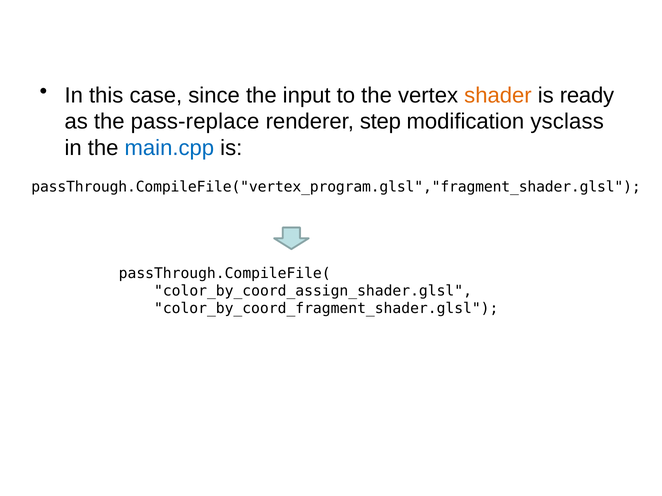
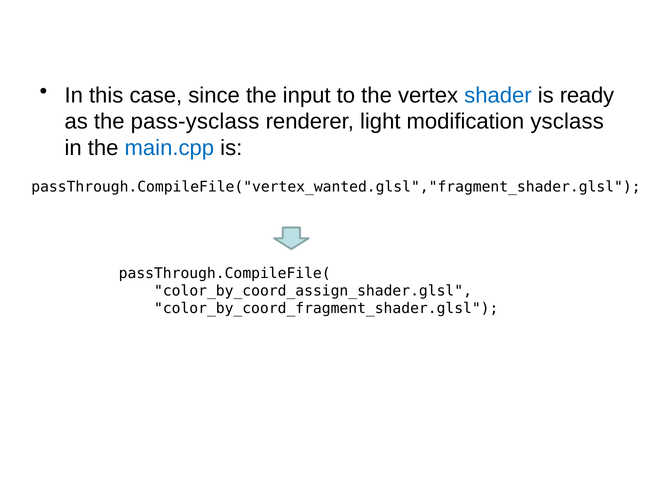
shader colour: orange -> blue
pass-replace: pass-replace -> pass-ysclass
step: step -> light
passThrough.CompileFile("vertex_program.glsl","fragment_shader.glsl: passThrough.CompileFile("vertex_program.glsl","fragment_shader.glsl -> passThrough.CompileFile("vertex_wanted.glsl","fragment_shader.glsl
